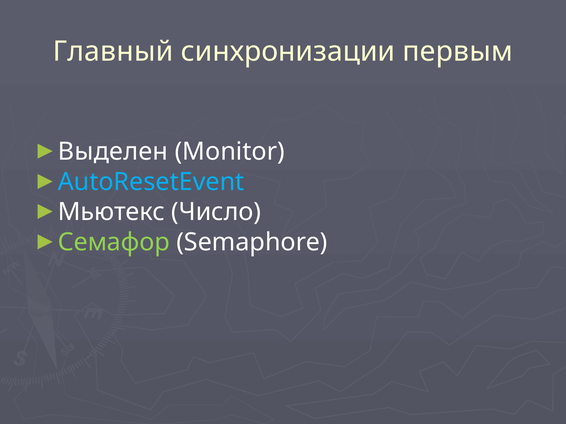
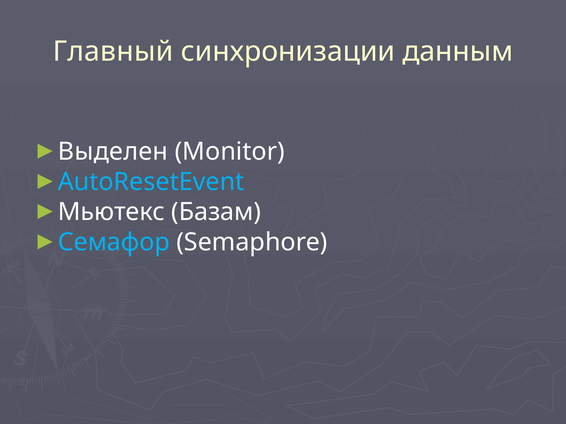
первым: первым -> данным
Число: Число -> Базам
Семафор colour: light green -> light blue
